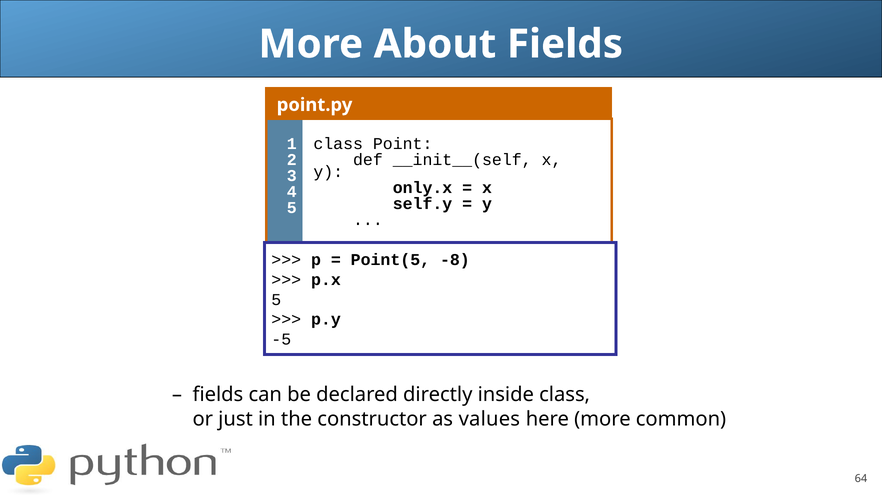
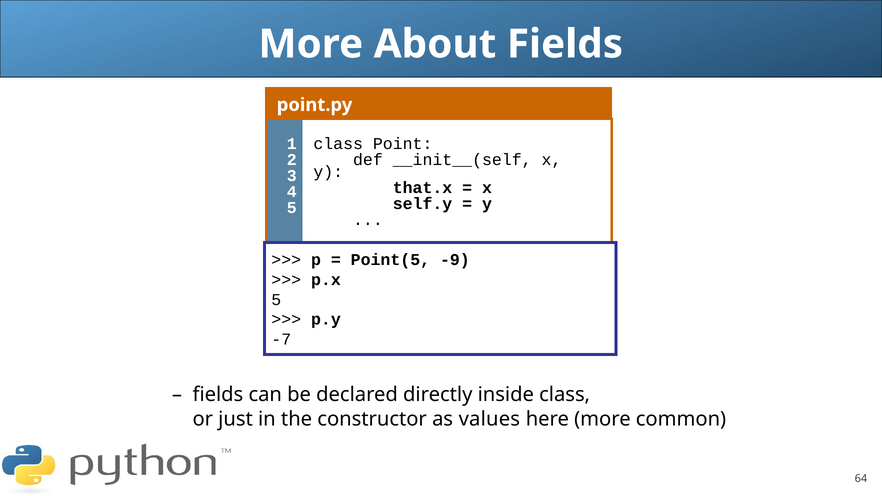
only.x: only.x -> that.x
-8: -8 -> -9
-5: -5 -> -7
